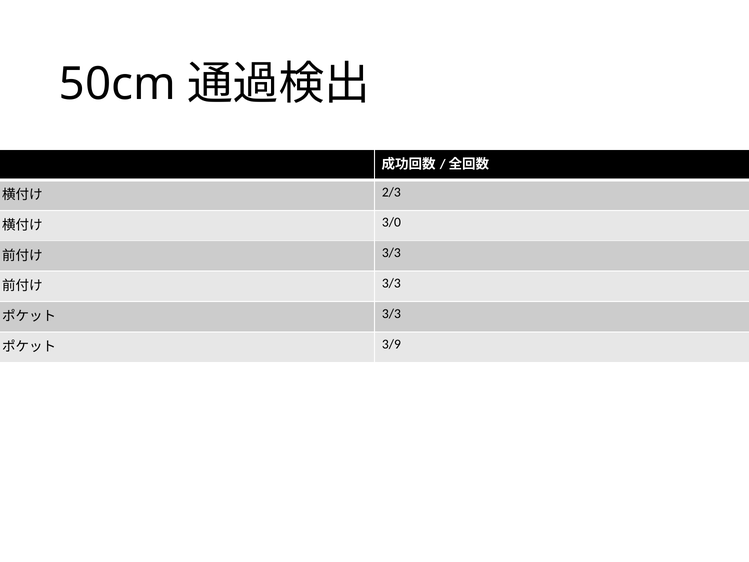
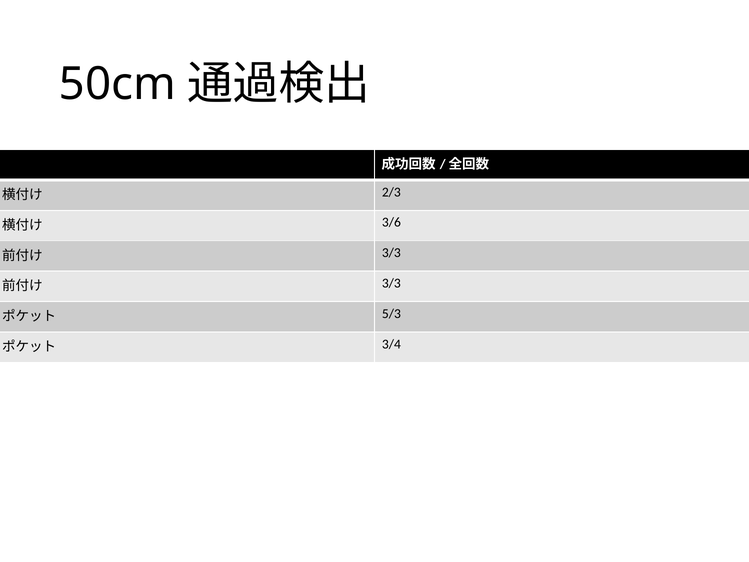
3/0: 3/0 -> 3/6
3/3 at (391, 314): 3/3 -> 5/3
3/9: 3/9 -> 3/4
